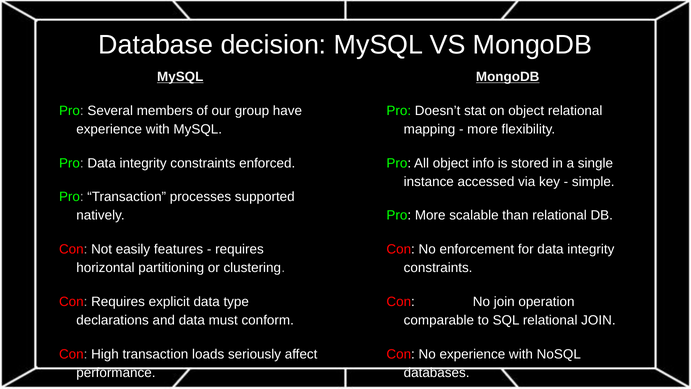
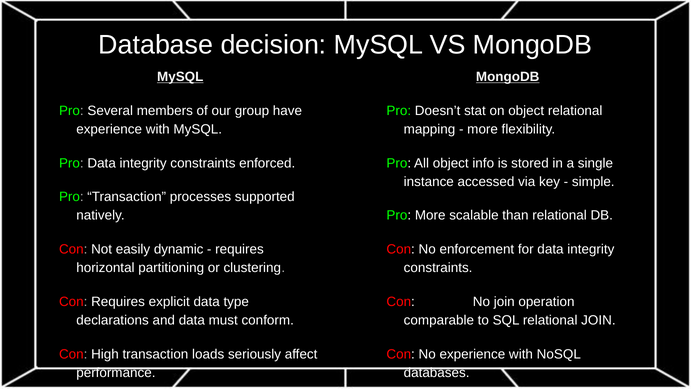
features: features -> dynamic
